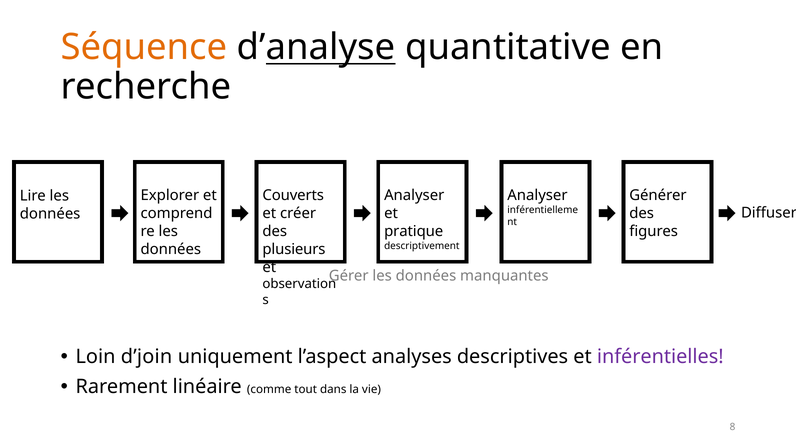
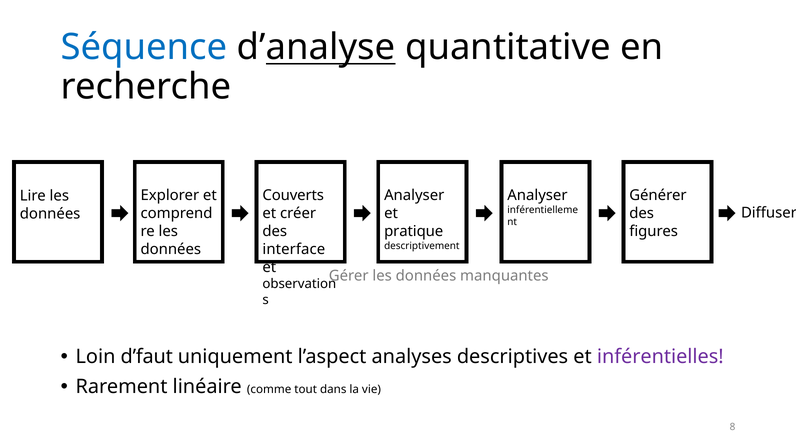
Séquence colour: orange -> blue
plusieurs: plusieurs -> interface
d’join: d’join -> d’faut
